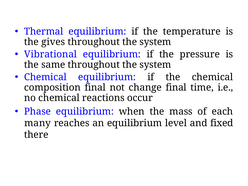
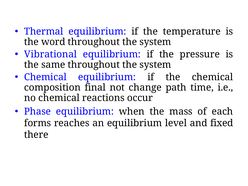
gives: gives -> word
change final: final -> path
many: many -> forms
